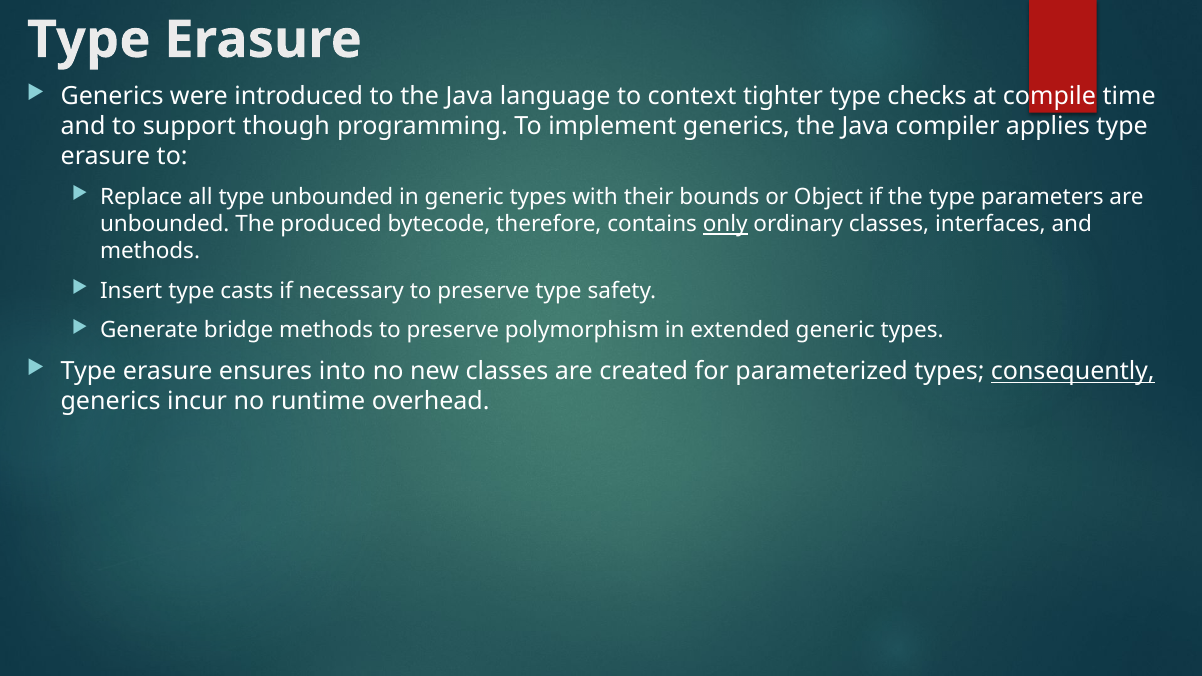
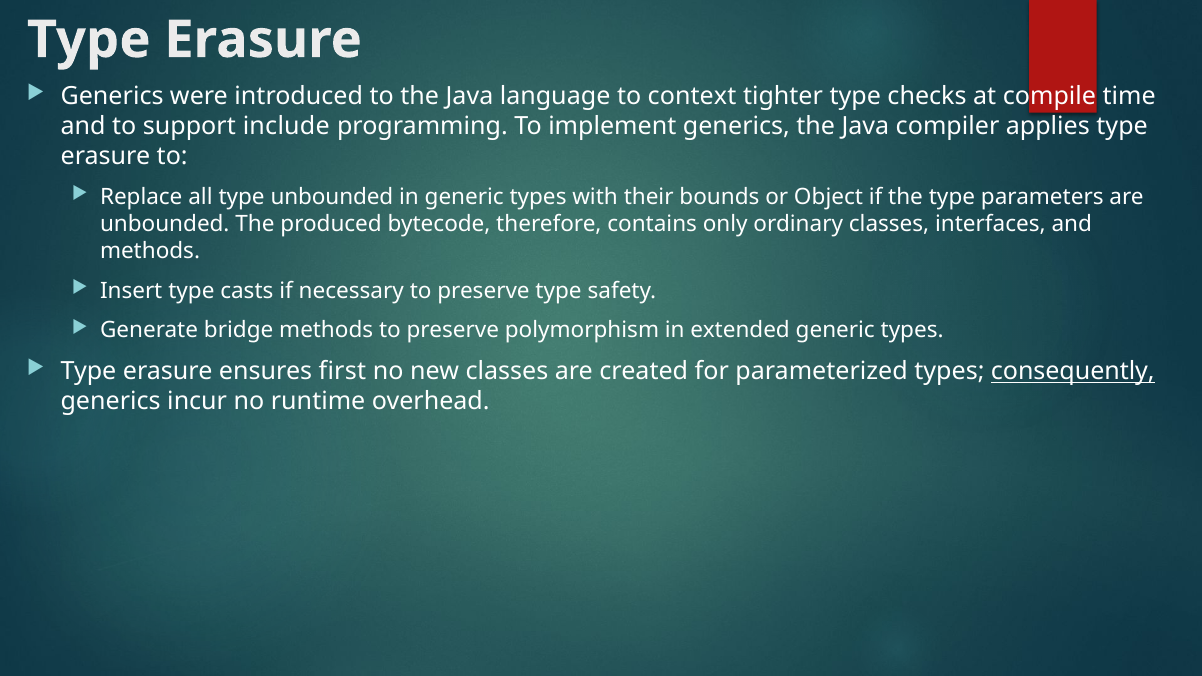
though: though -> include
only underline: present -> none
into: into -> first
